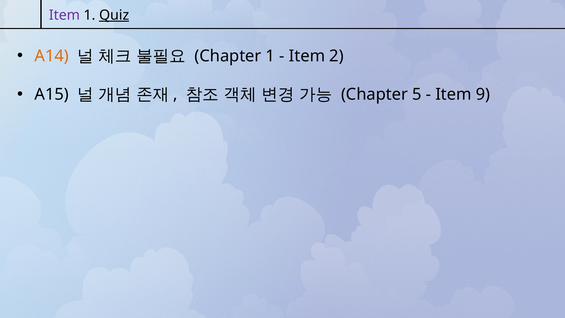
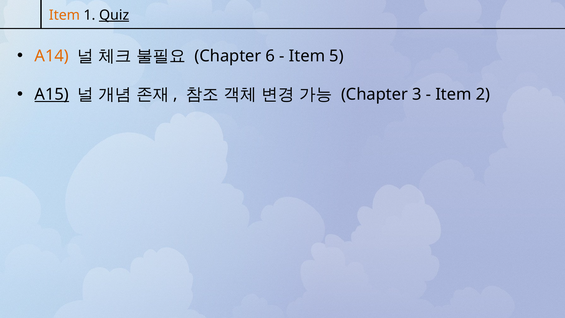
Item at (64, 15) colour: purple -> orange
Chapter 1: 1 -> 6
2: 2 -> 5
A15 underline: none -> present
5: 5 -> 3
9: 9 -> 2
